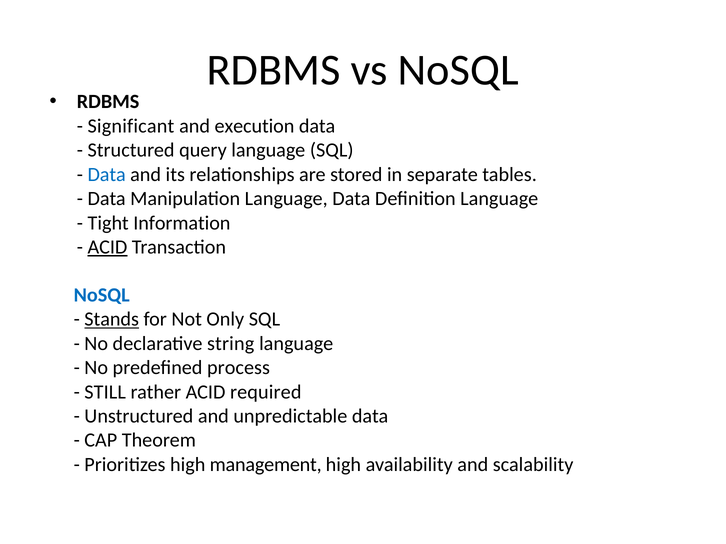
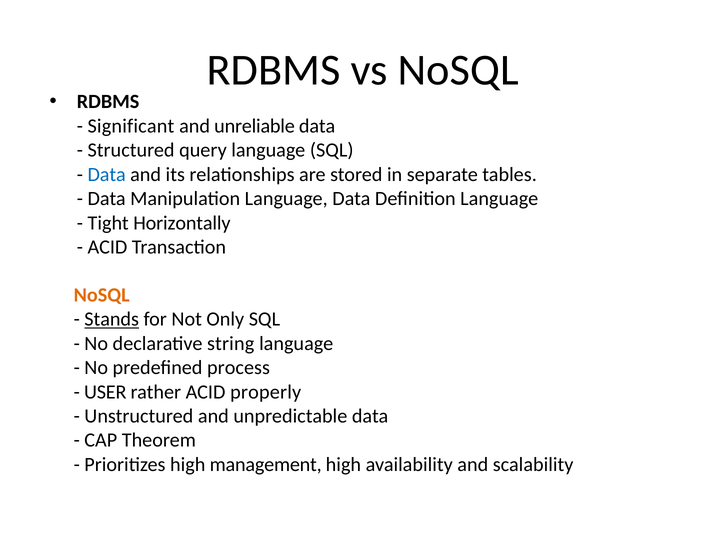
execution: execution -> unreliable
Information: Information -> Horizontally
ACID at (107, 247) underline: present -> none
NoSQL at (102, 295) colour: blue -> orange
STILL: STILL -> USER
required: required -> properly
